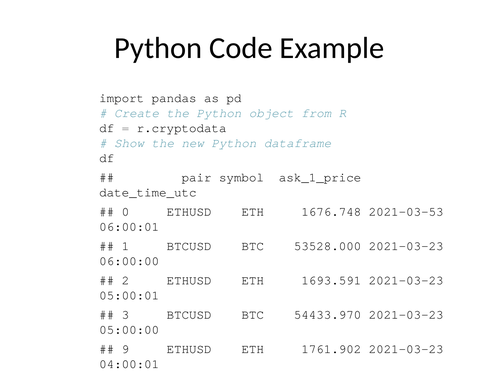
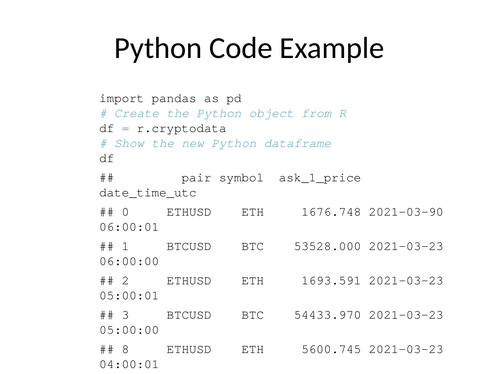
2021-03-53: 2021-03-53 -> 2021-03-90
9: 9 -> 8
1761.902: 1761.902 -> 5600.745
